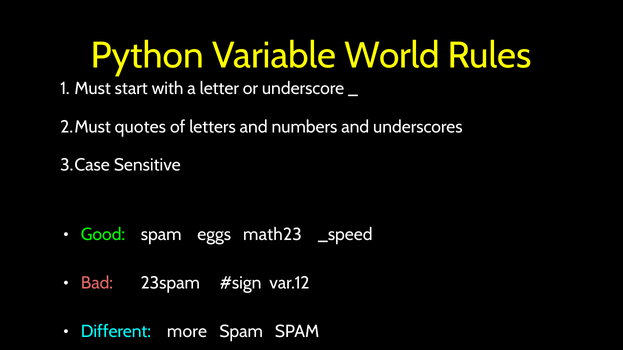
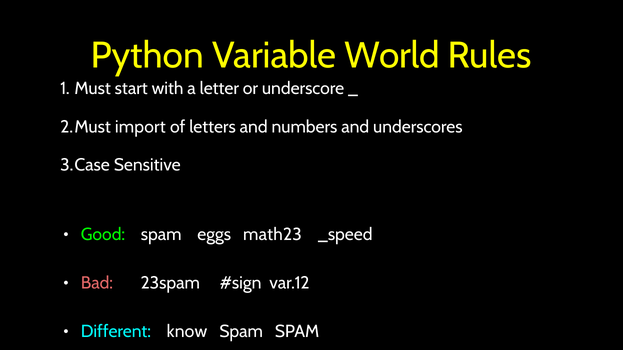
quotes: quotes -> import
more: more -> know
